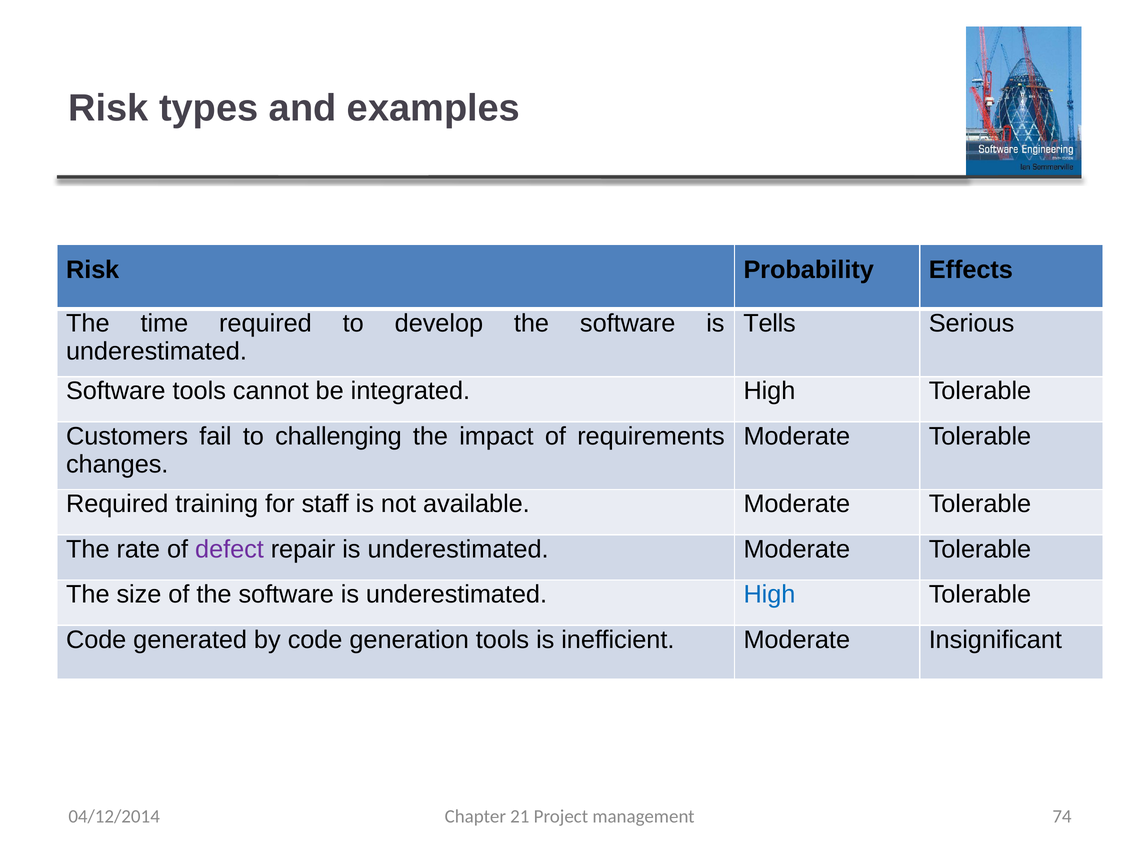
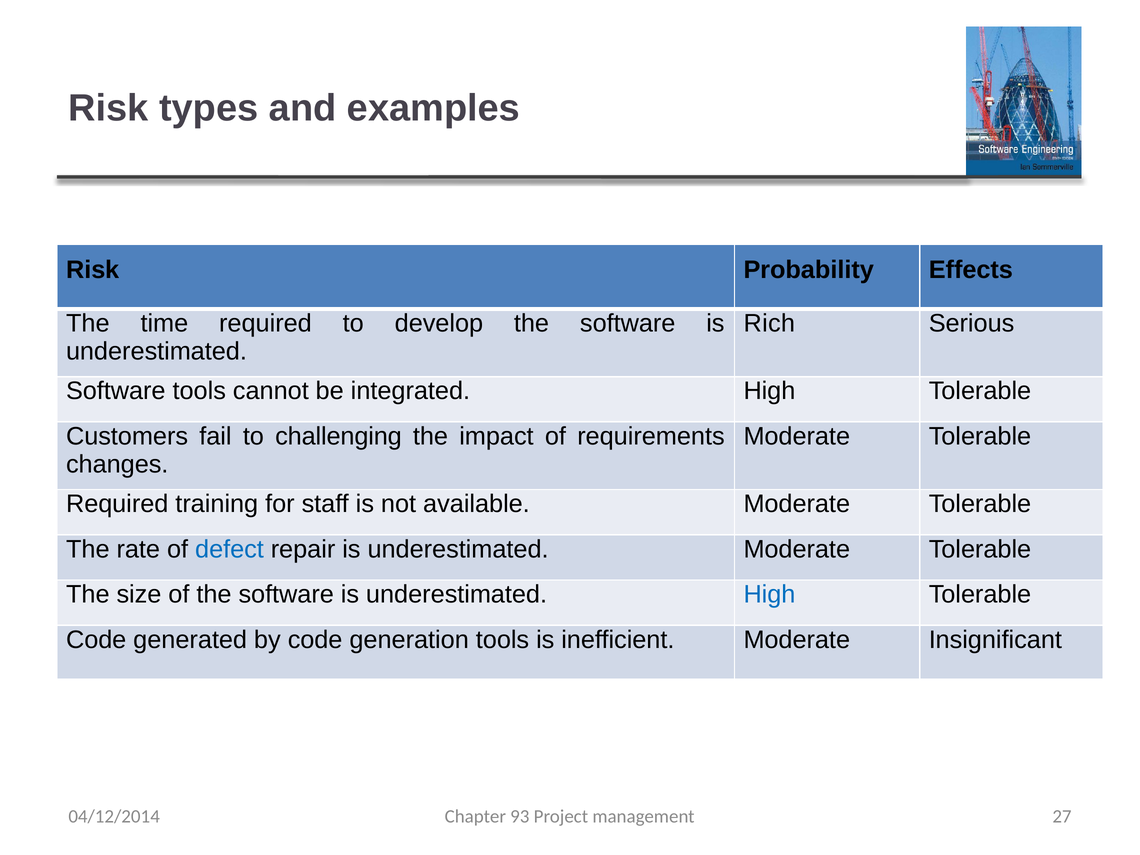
Tells: Tells -> Rich
defect colour: purple -> blue
21: 21 -> 93
74: 74 -> 27
